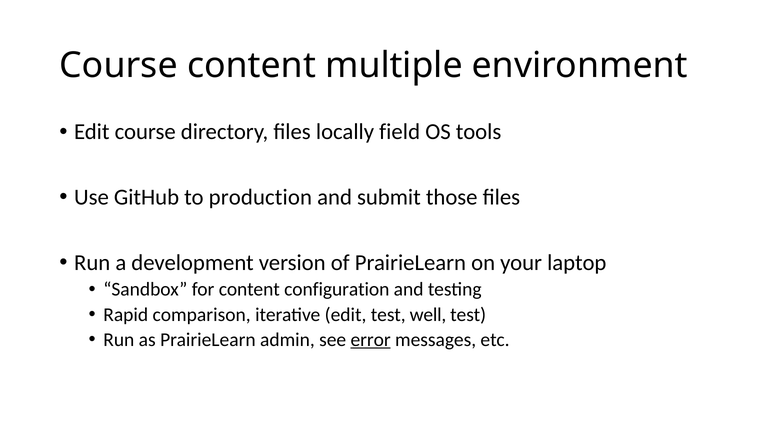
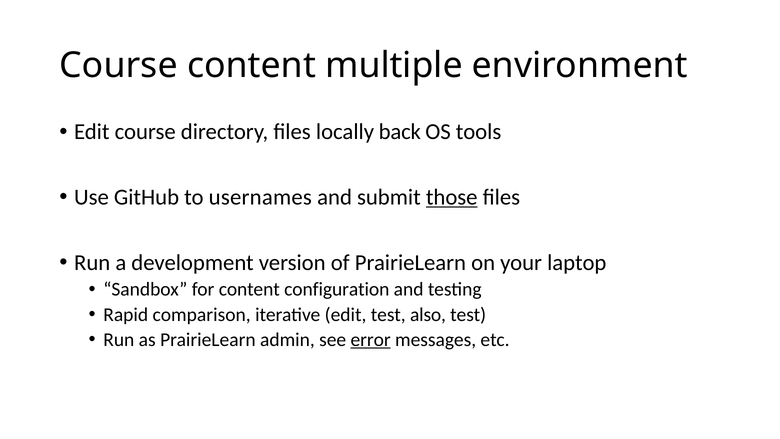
field: field -> back
production: production -> usernames
those underline: none -> present
well: well -> also
